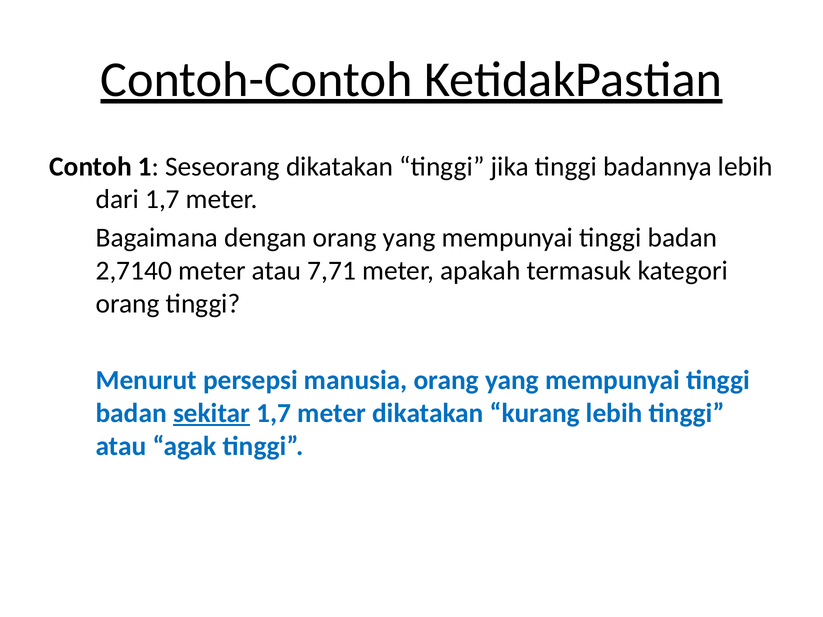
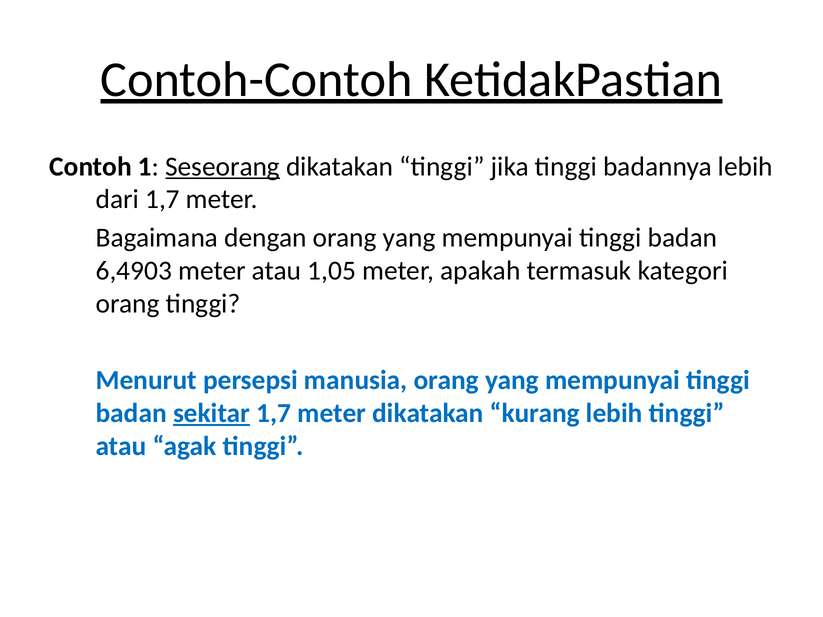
Seseorang underline: none -> present
2,7140: 2,7140 -> 6,4903
7,71: 7,71 -> 1,05
